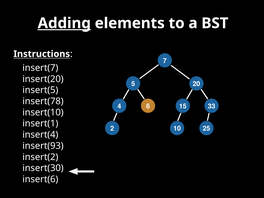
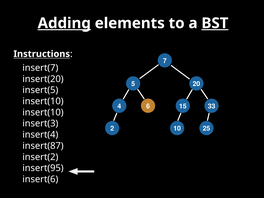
BST underline: none -> present
insert(78 at (43, 101): insert(78 -> insert(10
insert(1: insert(1 -> insert(3
insert(93: insert(93 -> insert(87
insert(30: insert(30 -> insert(95
